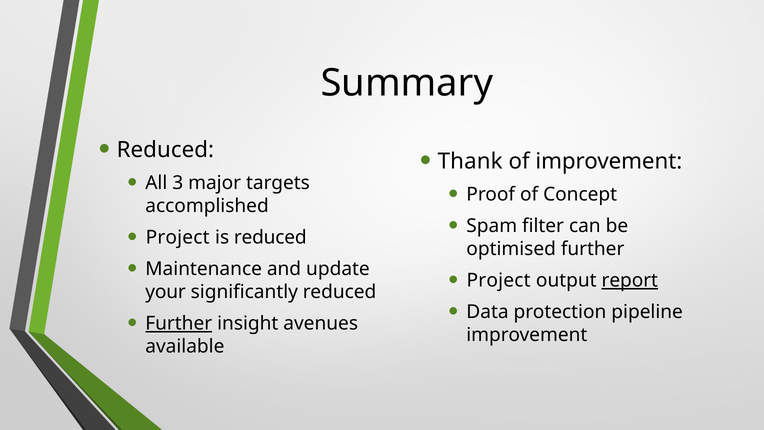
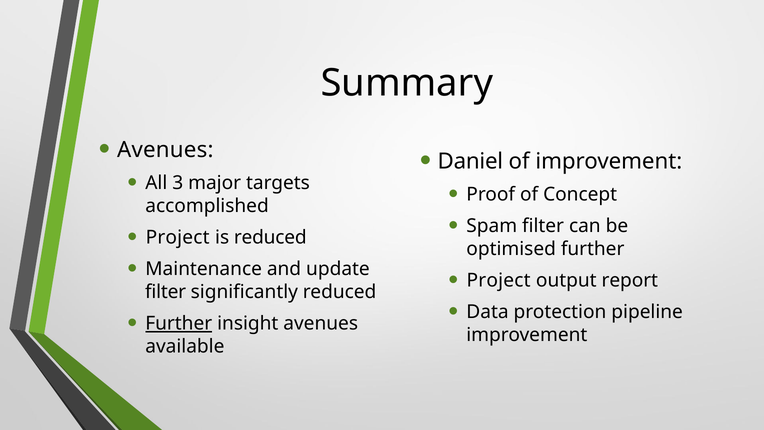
Reduced at (165, 150): Reduced -> Avenues
Thank: Thank -> Daniel
report underline: present -> none
your at (166, 292): your -> filter
